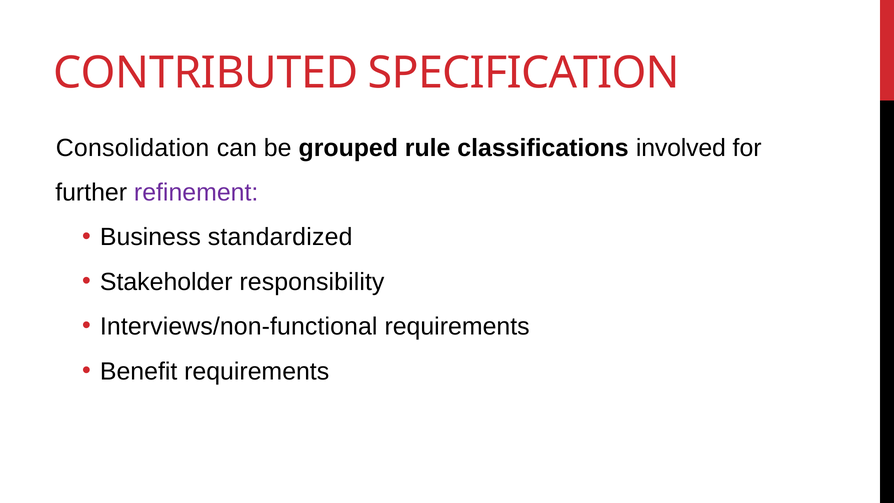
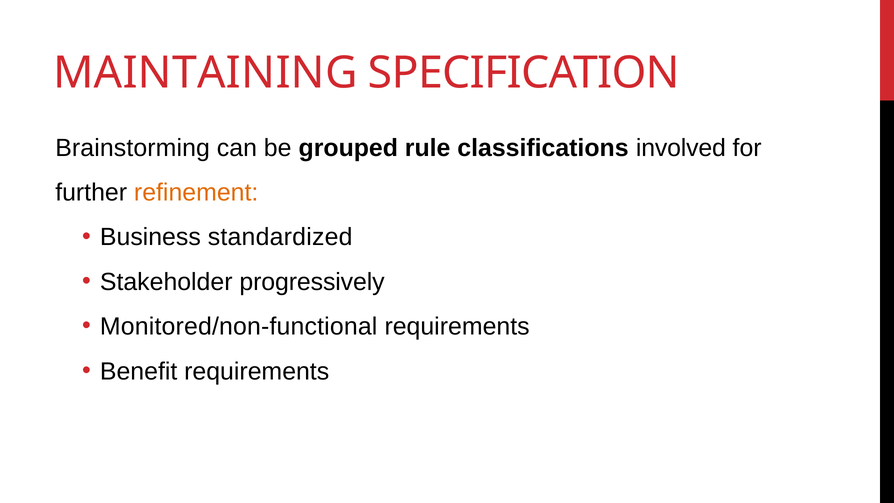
CONTRIBUTED: CONTRIBUTED -> MAINTAINING
Consolidation: Consolidation -> Brainstorming
refinement colour: purple -> orange
responsibility: responsibility -> progressively
Interviews/non-functional: Interviews/non-functional -> Monitored/non-functional
